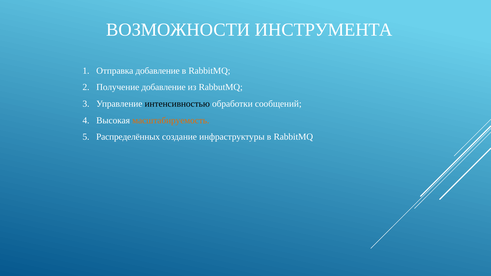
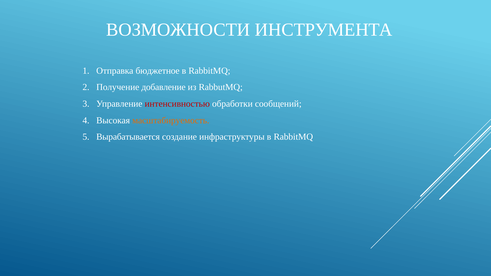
Отправка добавление: добавление -> бюджетное
интенсивностью colour: black -> red
Распределённых: Распределённых -> Вырабатывается
